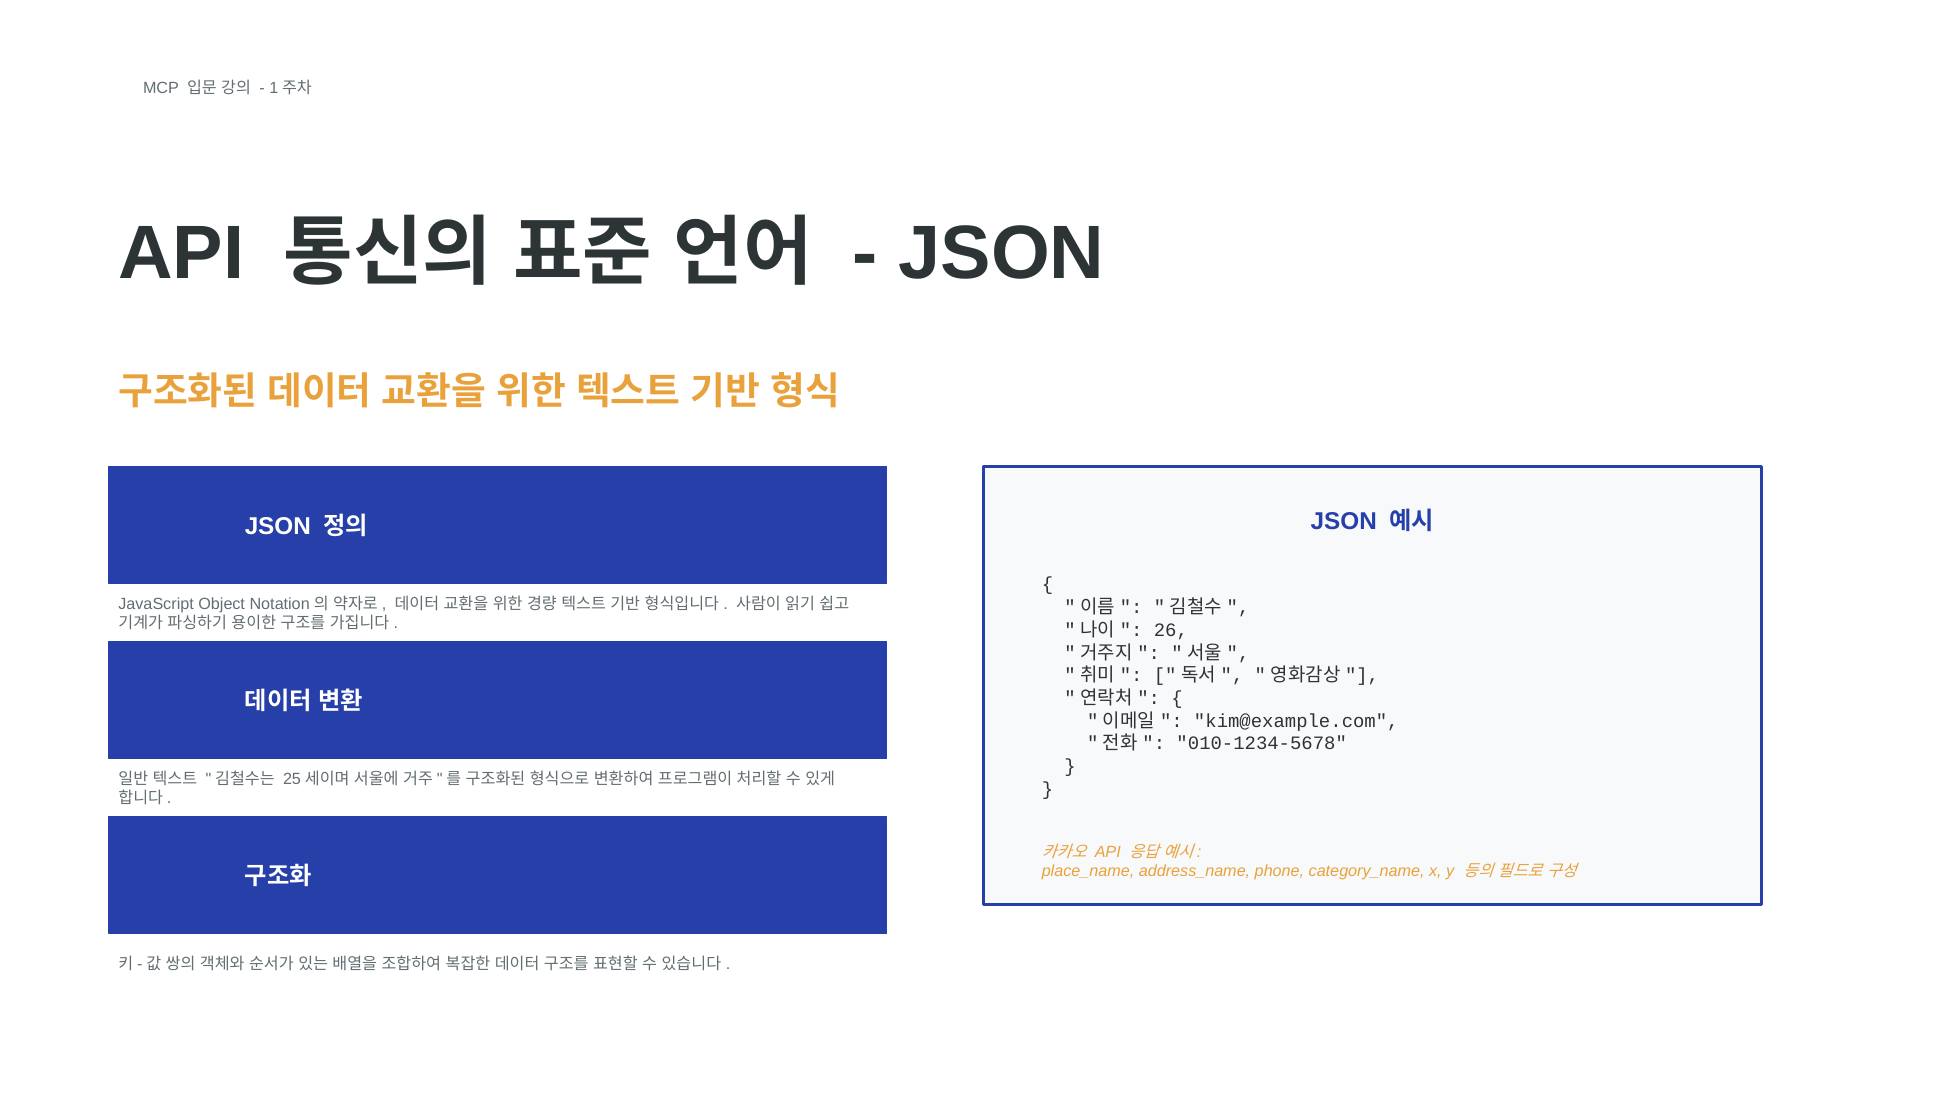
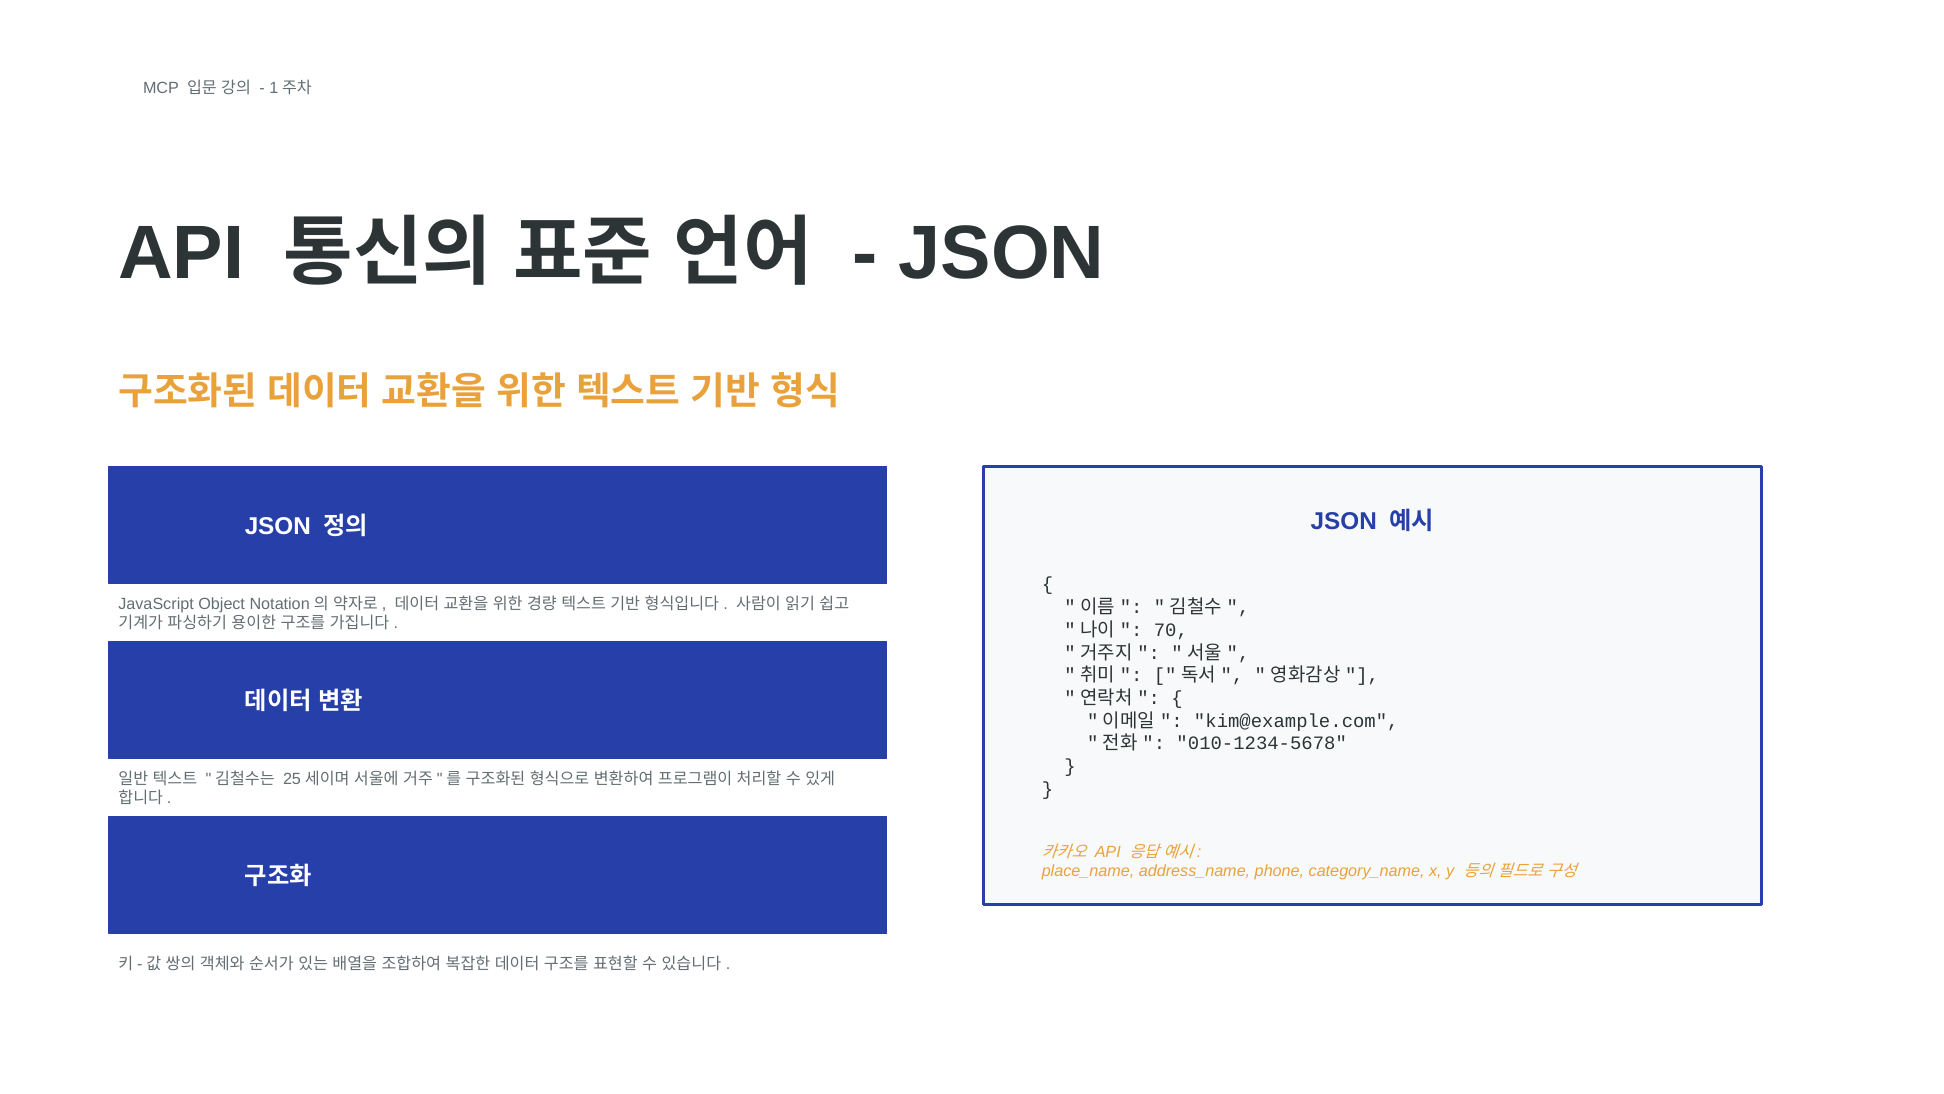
26: 26 -> 70
